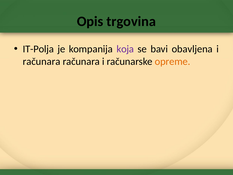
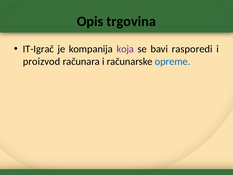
IT-Polja: IT-Polja -> IT-Igrač
obavljena: obavljena -> rasporedi
računara at (42, 61): računara -> proizvod
opreme colour: orange -> blue
